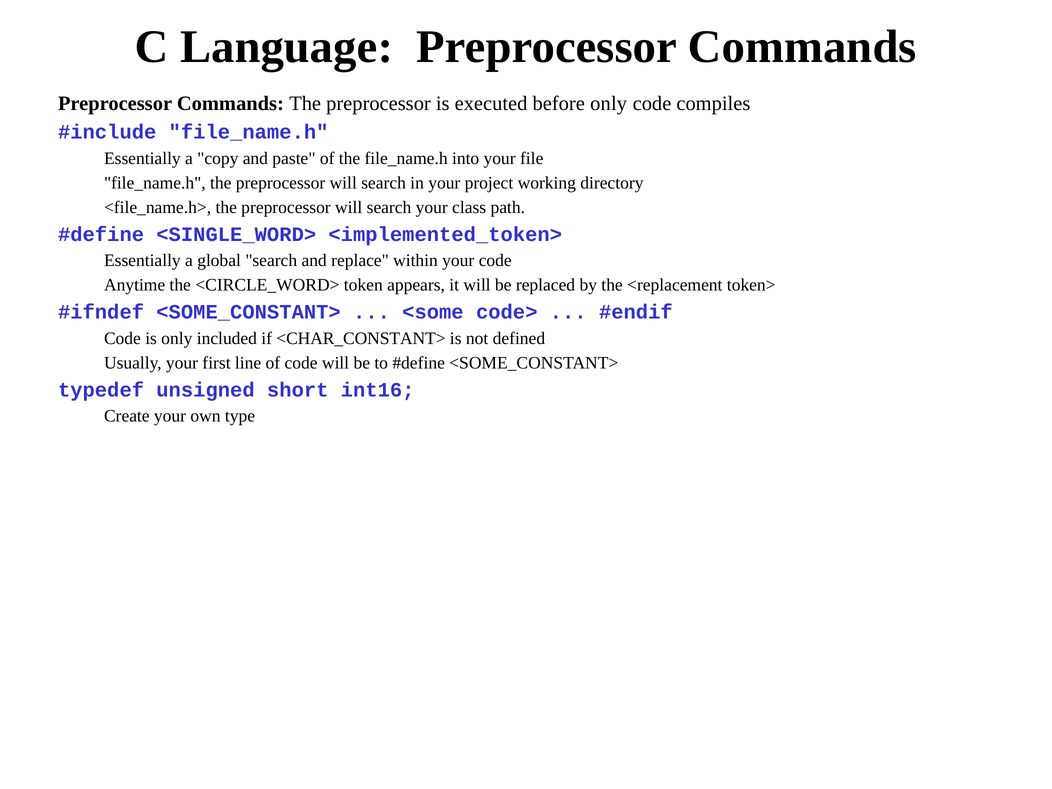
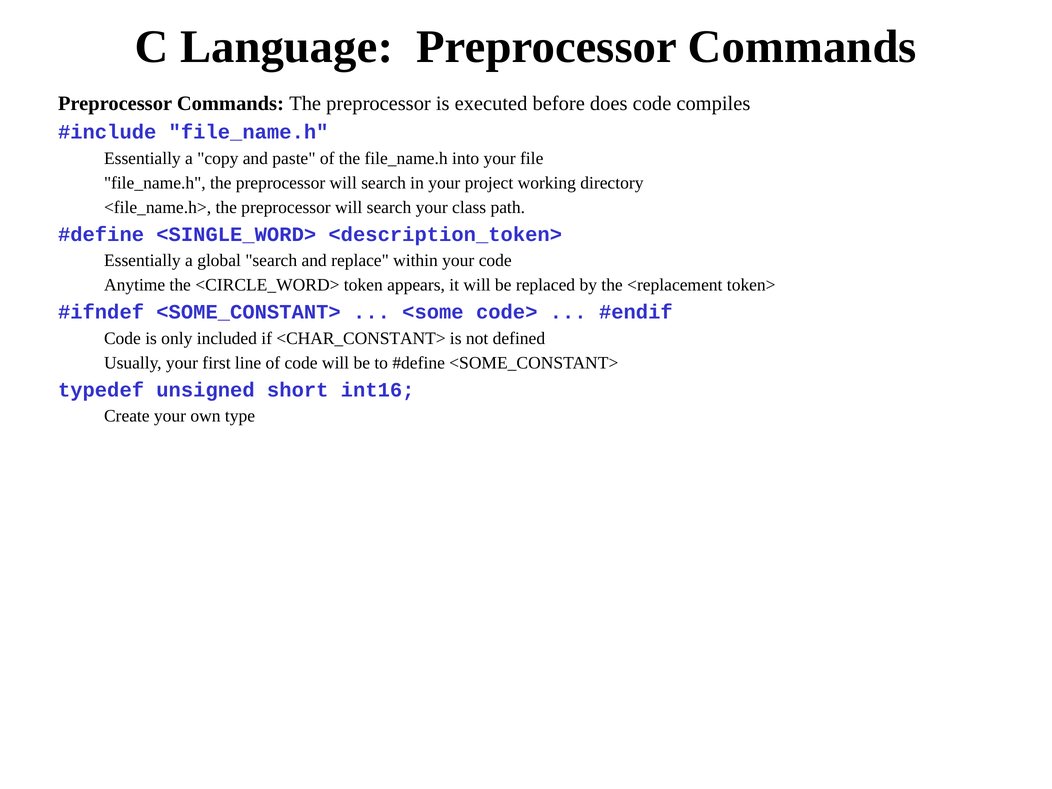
before only: only -> does
<implemented_token>: <implemented_token> -> <description_token>
